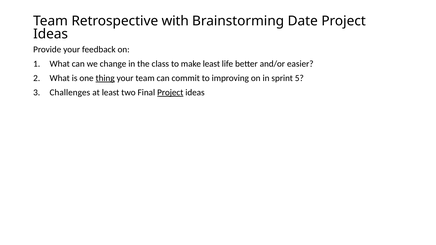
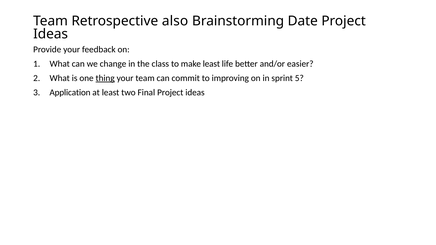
with: with -> also
Challenges: Challenges -> Application
Project at (170, 93) underline: present -> none
